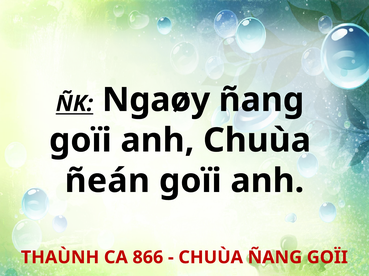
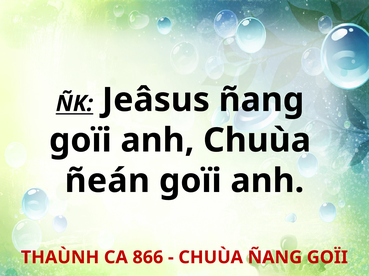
Ngaøy: Ngaøy -> Jeâsus
